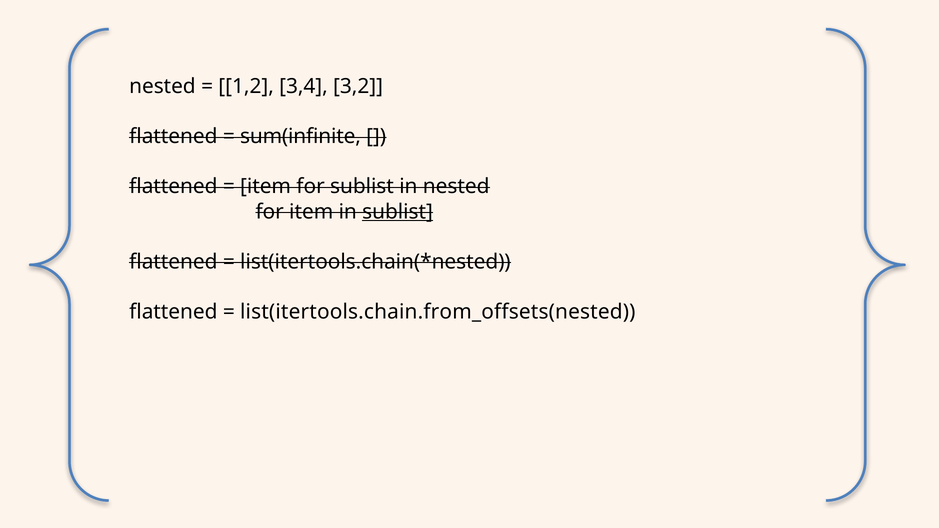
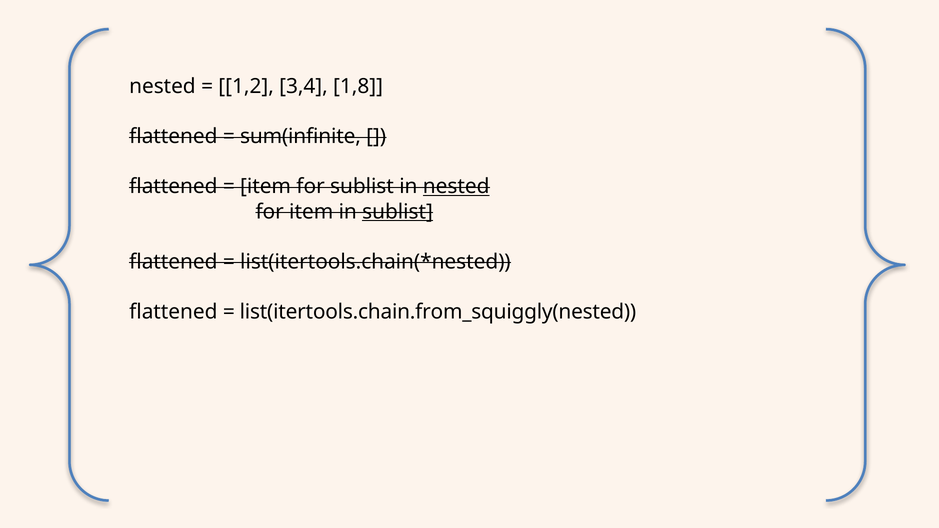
3,2: 3,2 -> 1,8
nested at (456, 187) underline: none -> present
list(itertools.chain.from_offsets(nested: list(itertools.chain.from_offsets(nested -> list(itertools.chain.from_squiggly(nested
